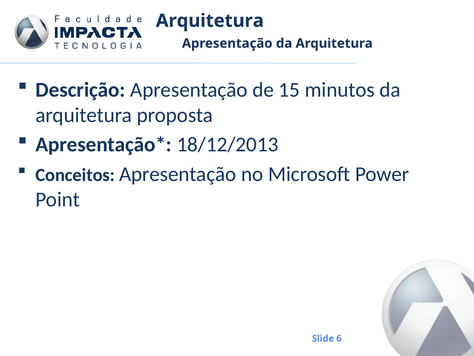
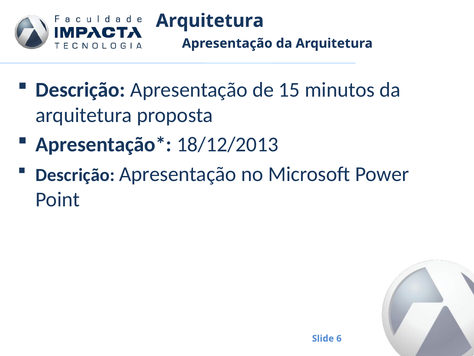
Conceitos at (75, 175): Conceitos -> Descrição
